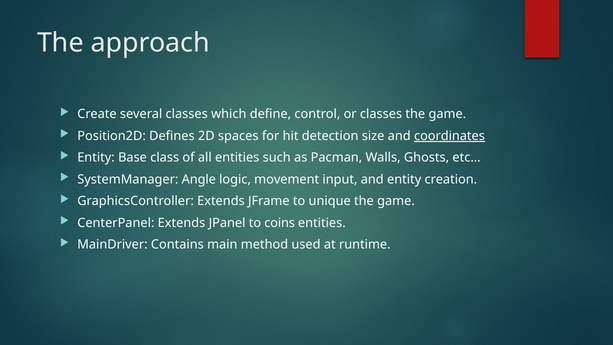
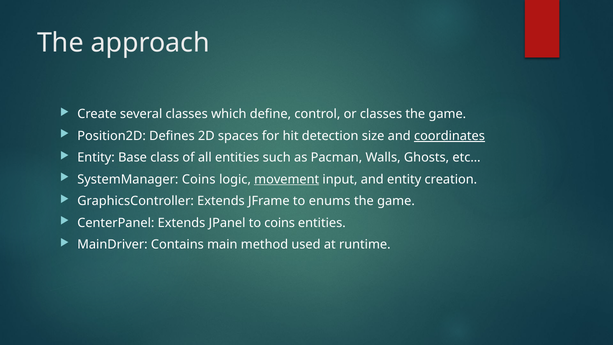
SystemManager Angle: Angle -> Coins
movement underline: none -> present
unique: unique -> enums
